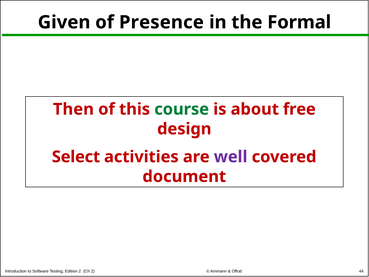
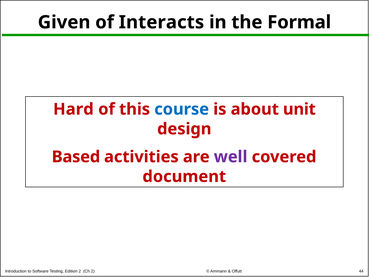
Presence: Presence -> Interacts
Then: Then -> Hard
course colour: green -> blue
free: free -> unit
Select: Select -> Based
